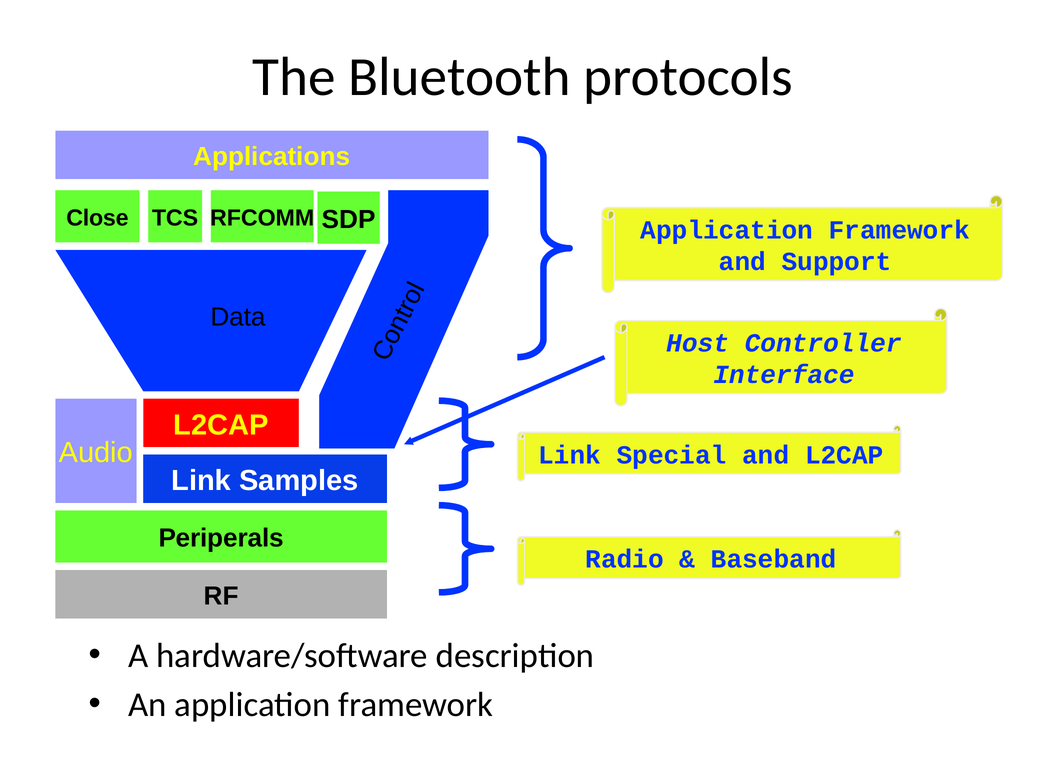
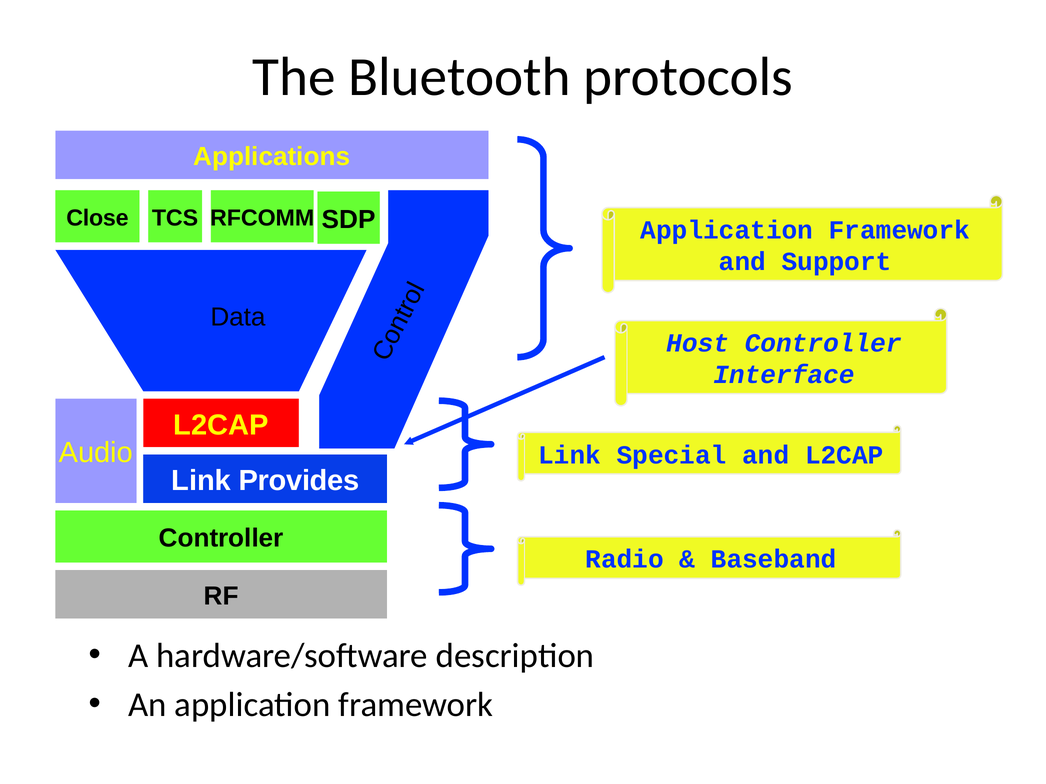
Samples: Samples -> Provides
Periperals at (221, 539): Periperals -> Controller
